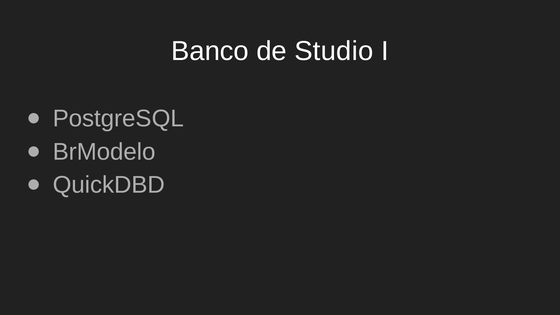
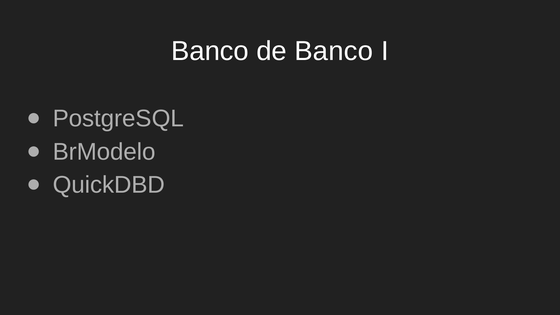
de Studio: Studio -> Banco
